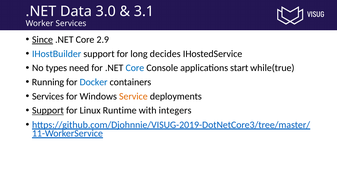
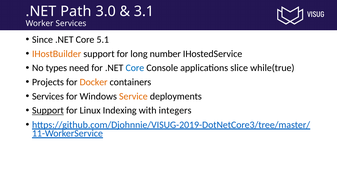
Data: Data -> Path
Since underline: present -> none
2.9: 2.9 -> 5.1
IHostBuilder colour: blue -> orange
decides: decides -> number
start: start -> slice
Running: Running -> Projects
Docker colour: blue -> orange
Runtime: Runtime -> Indexing
